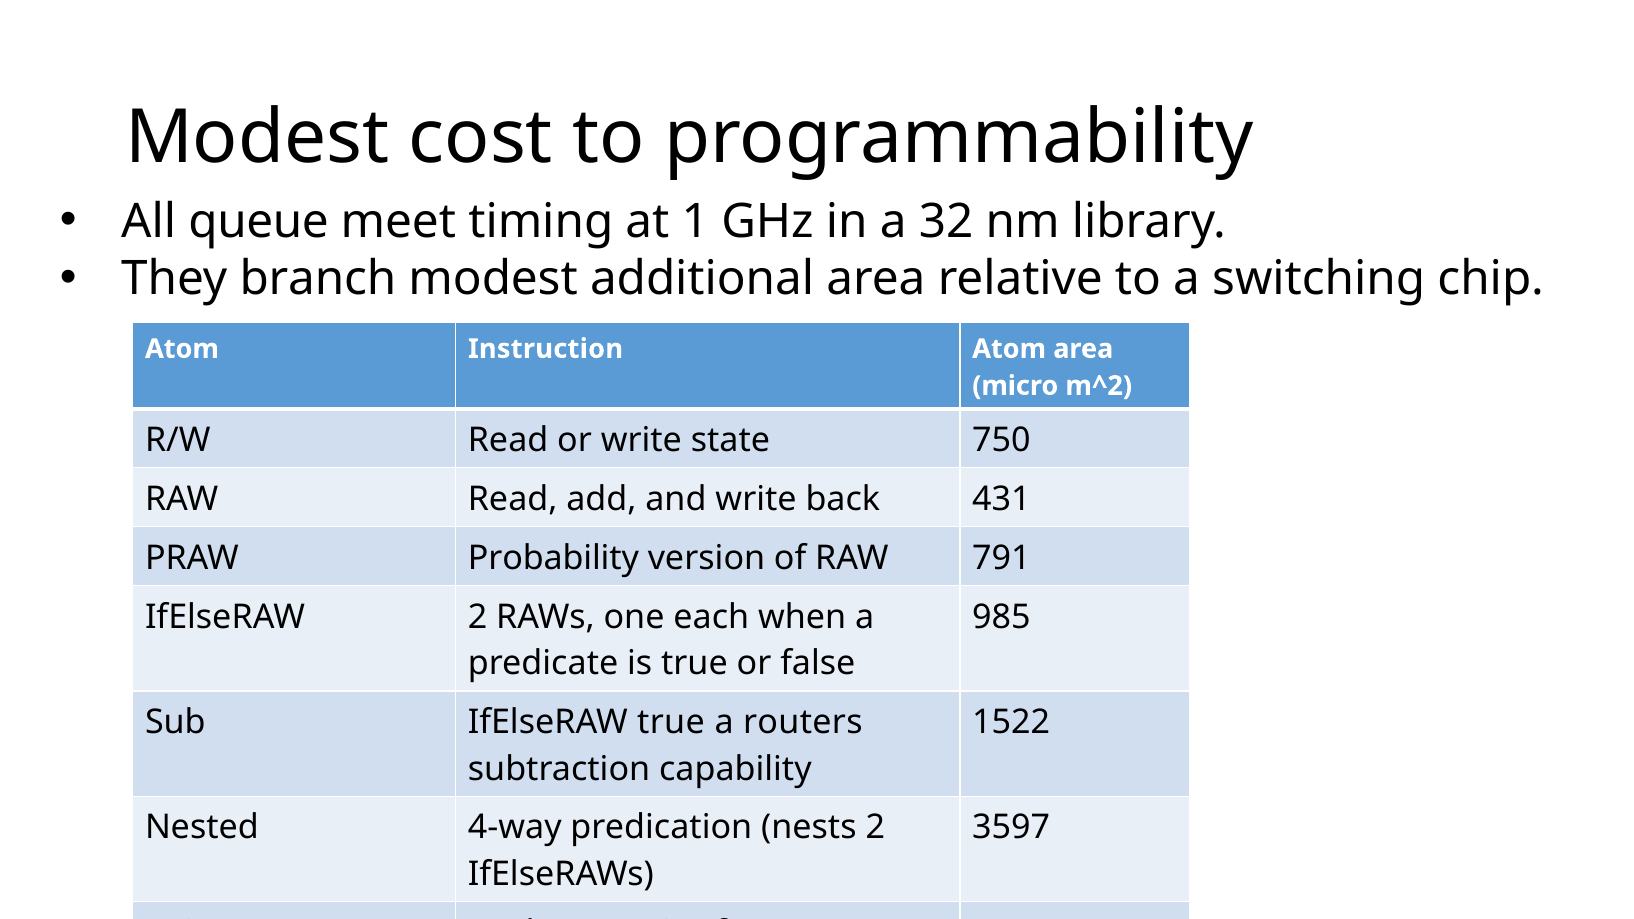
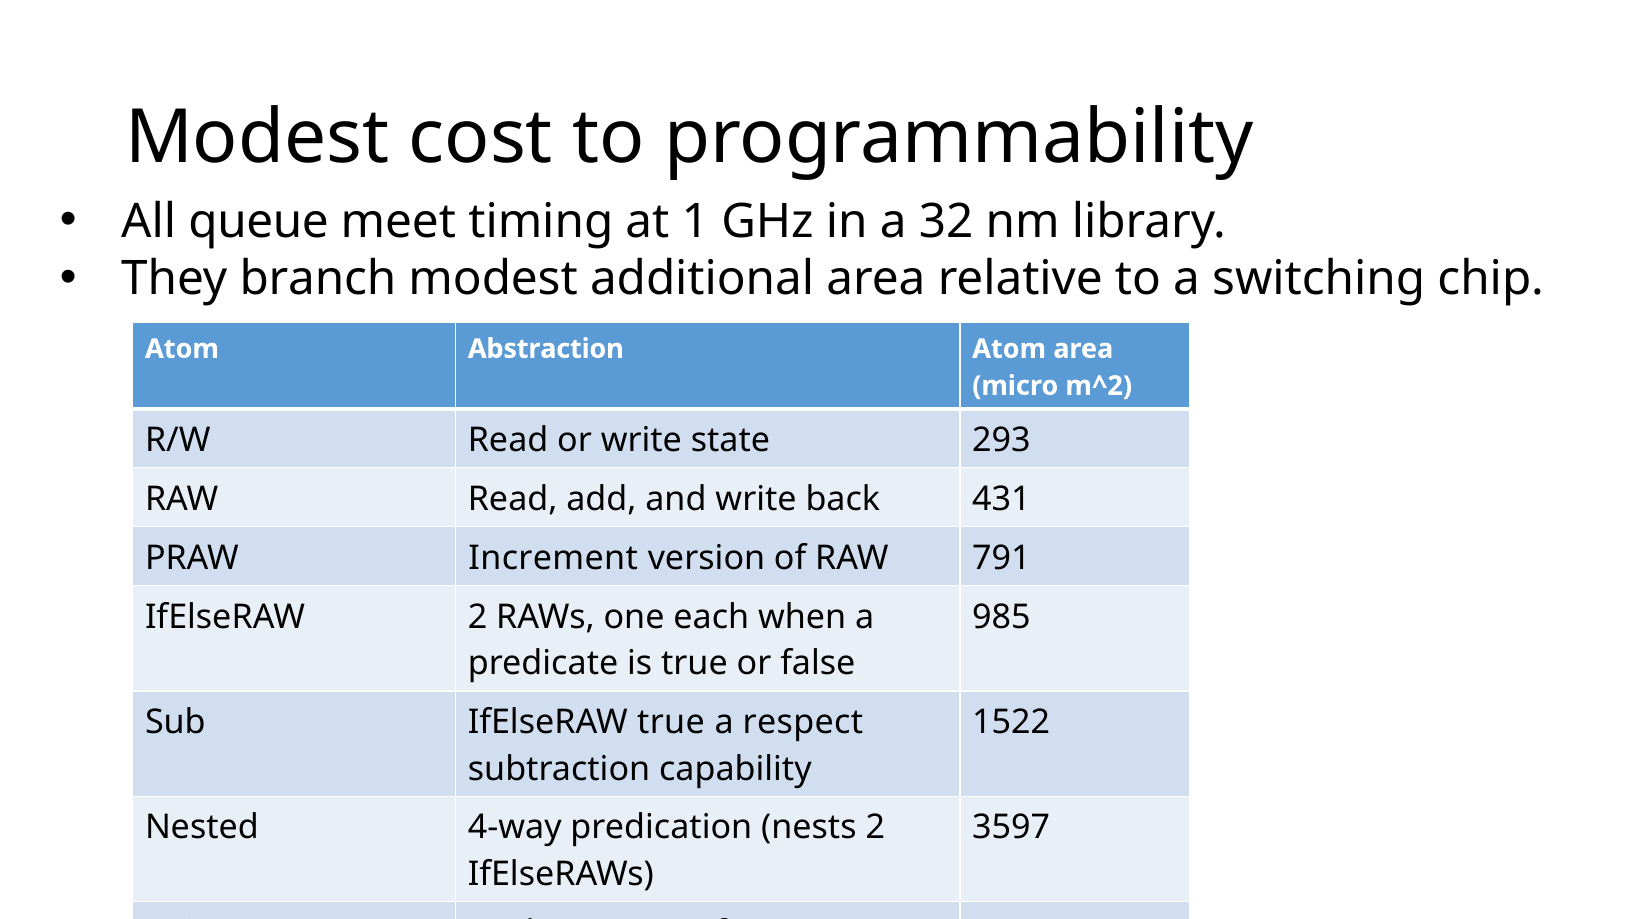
Instruction: Instruction -> Abstraction
750: 750 -> 293
Probability: Probability -> Increment
routers: routers -> respect
